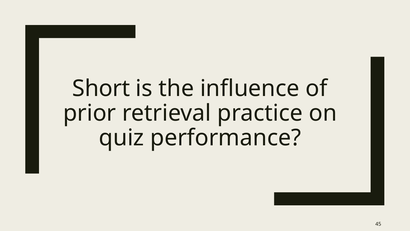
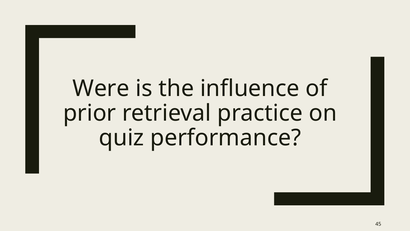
Short: Short -> Were
